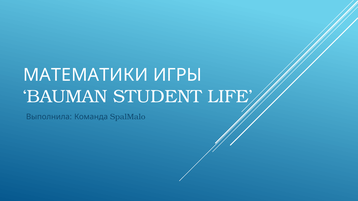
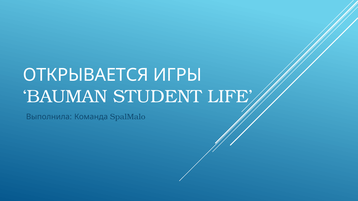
МАТЕМАТИКИ: МАТЕМАТИКИ -> ОТКРЫВАЕТСЯ
